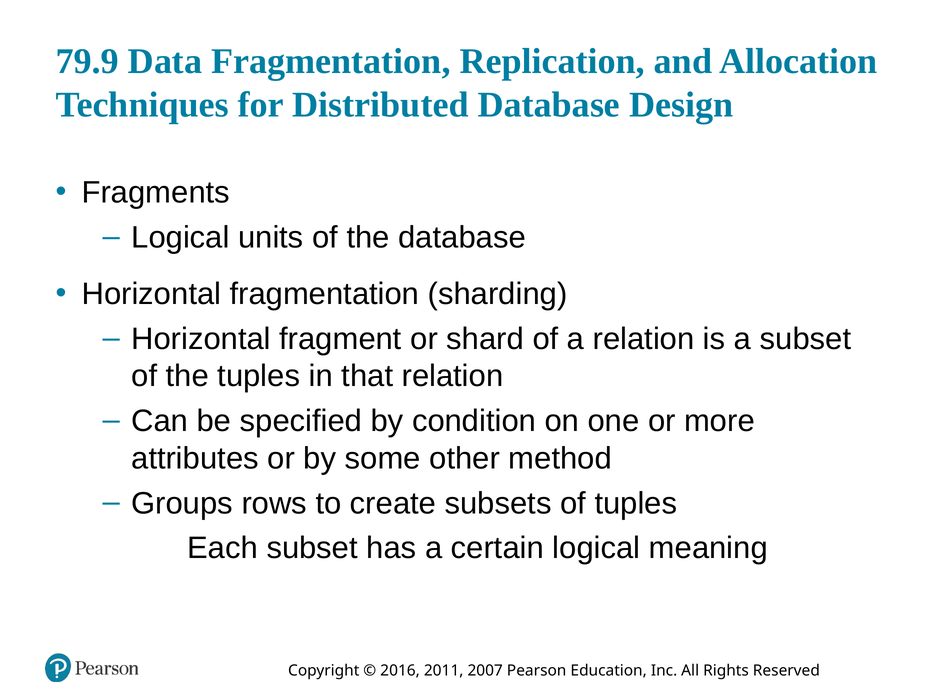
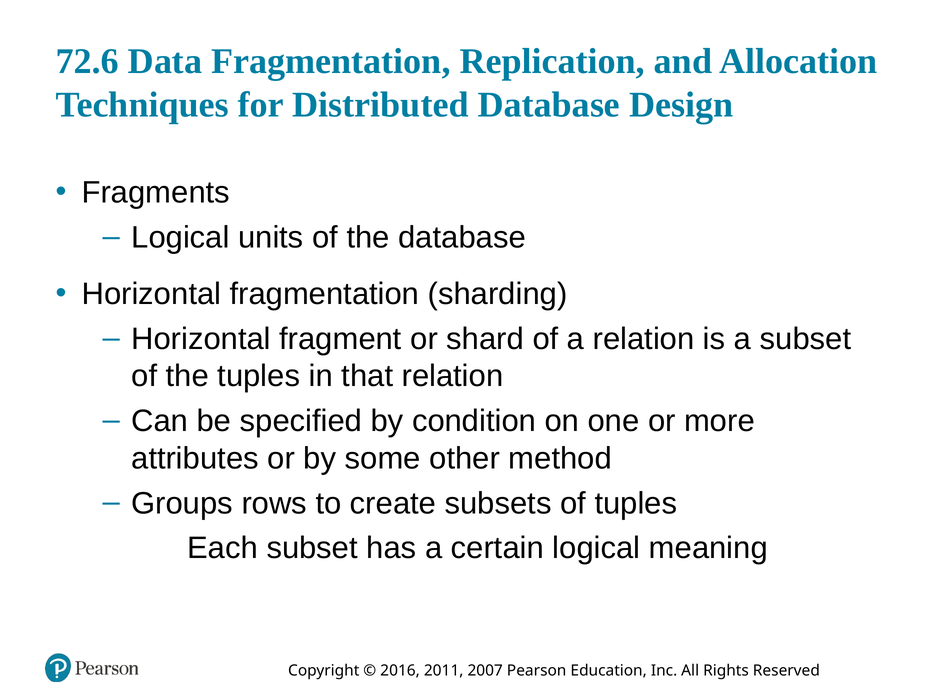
79.9: 79.9 -> 72.6
